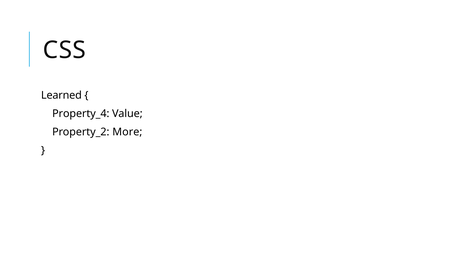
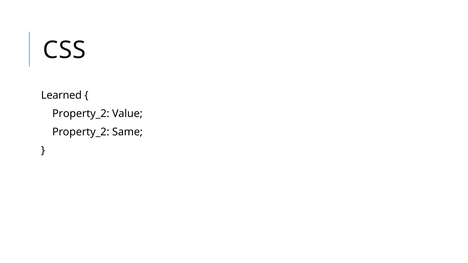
Property_4 at (81, 114): Property_4 -> Property_2
More: More -> Same
